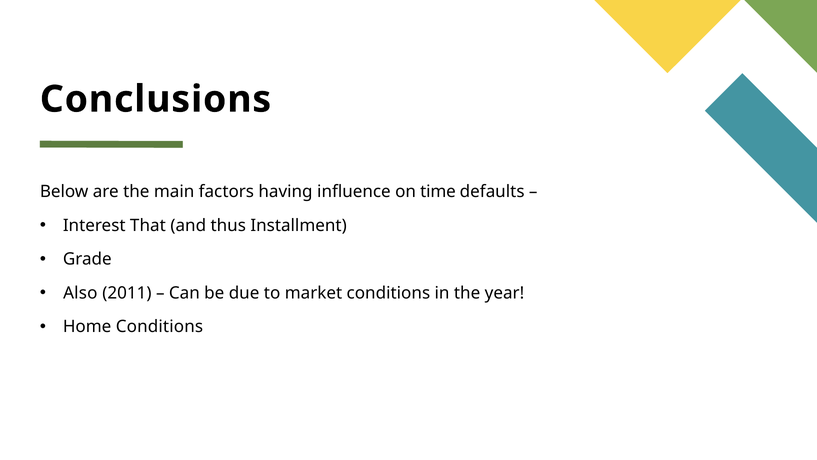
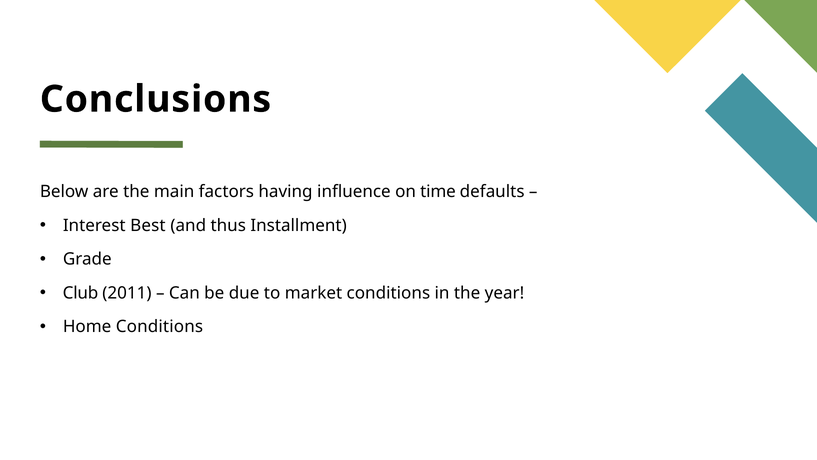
That: That -> Best
Also: Also -> Club
